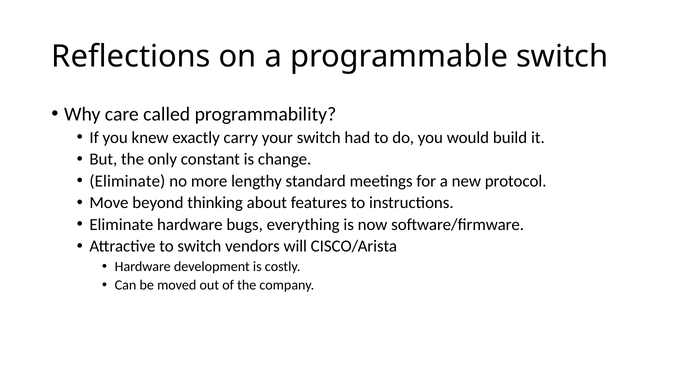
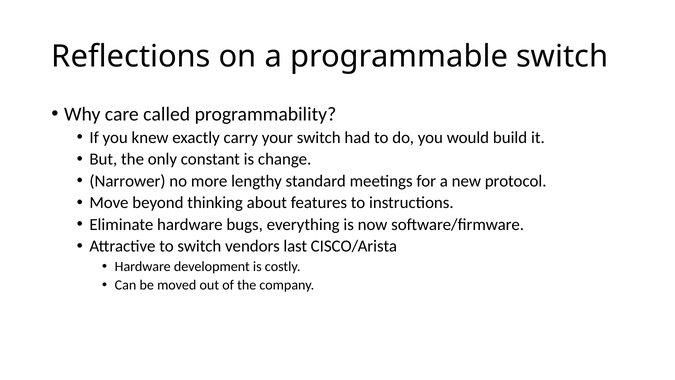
Eliminate at (127, 181): Eliminate -> Narrower
will: will -> last
